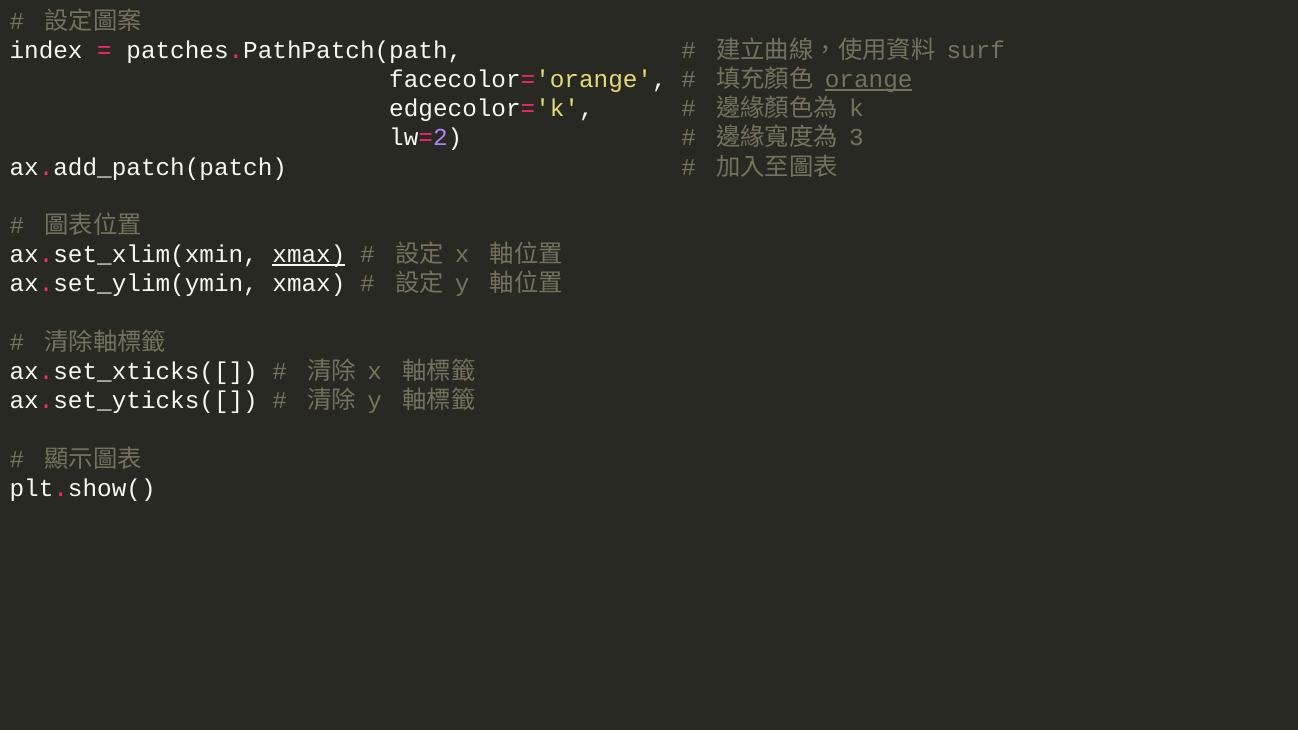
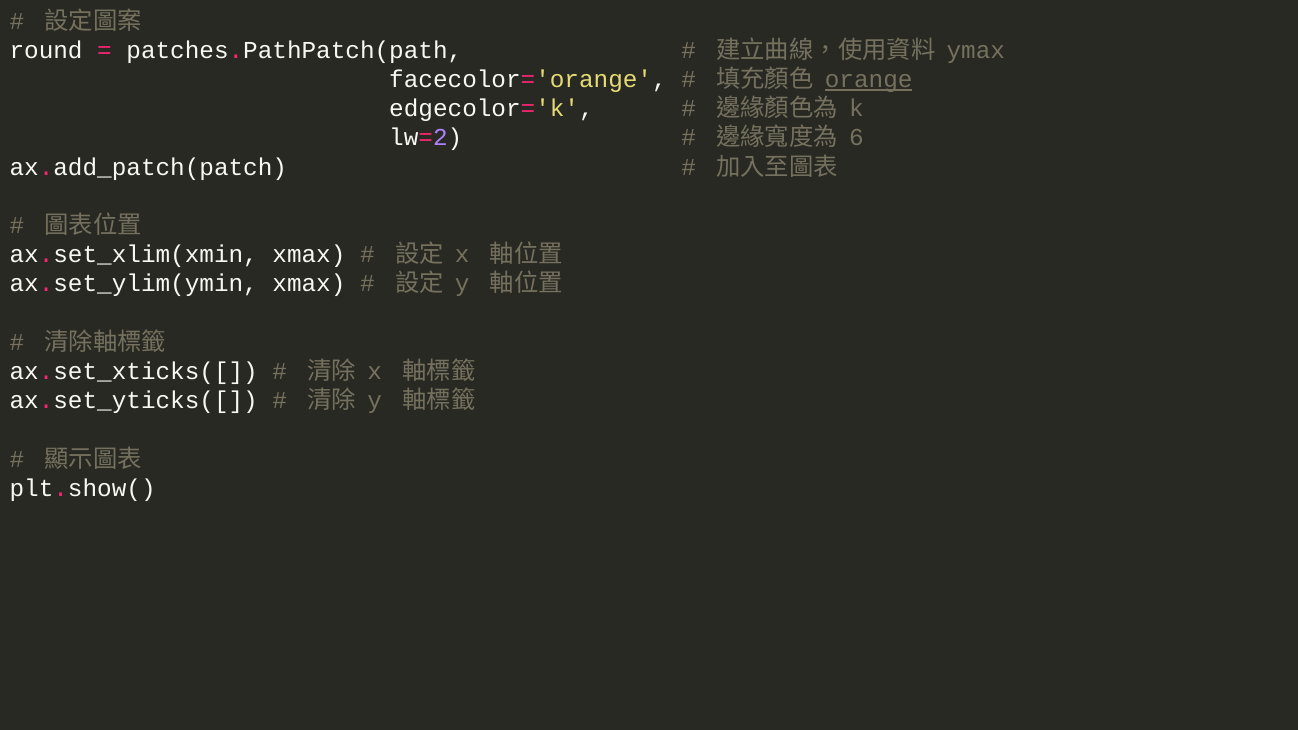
index: index -> round
surf: surf -> ymax
3: 3 -> 6
xmax at (309, 255) underline: present -> none
